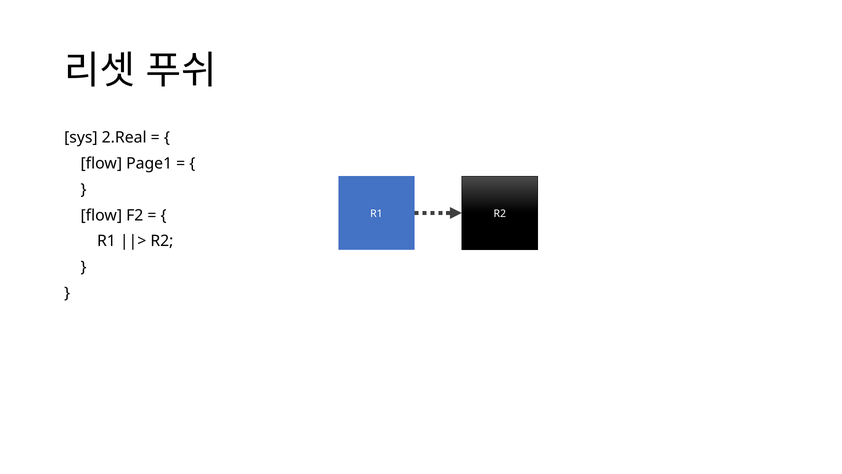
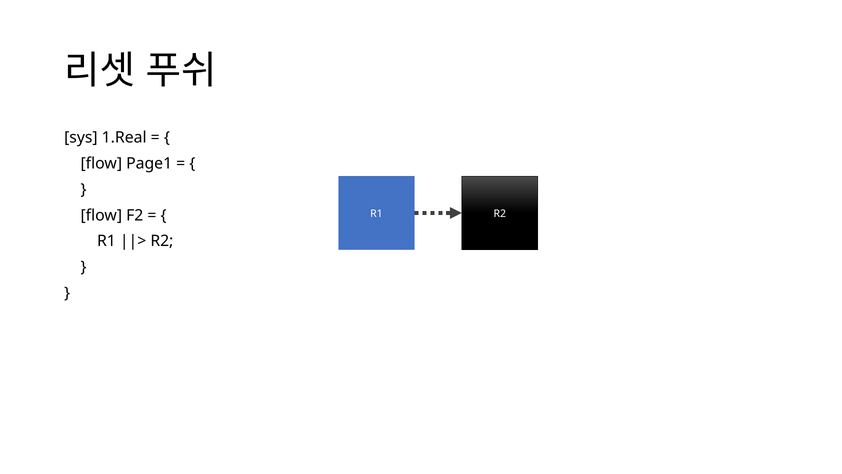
2.Real: 2.Real -> 1.Real
